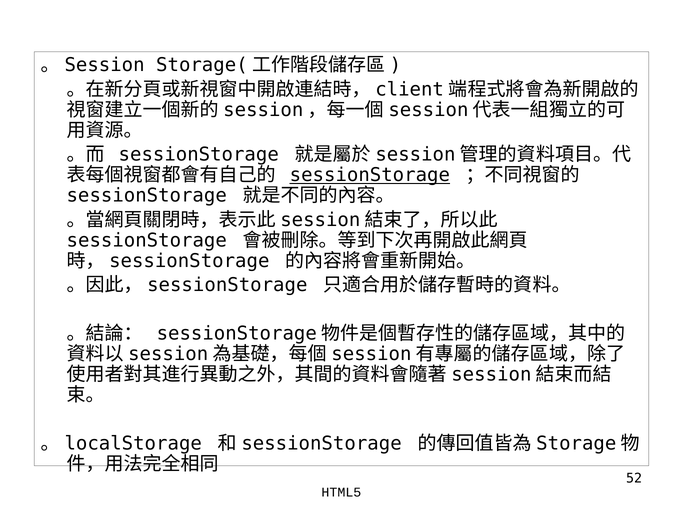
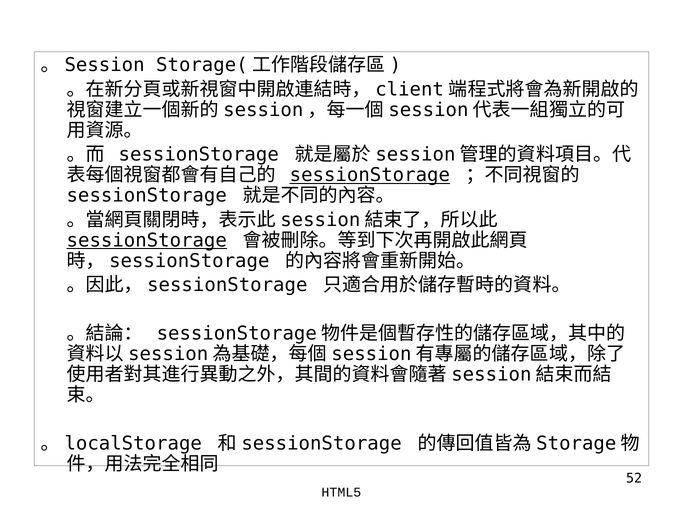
sessionStorage at (147, 241) underline: none -> present
